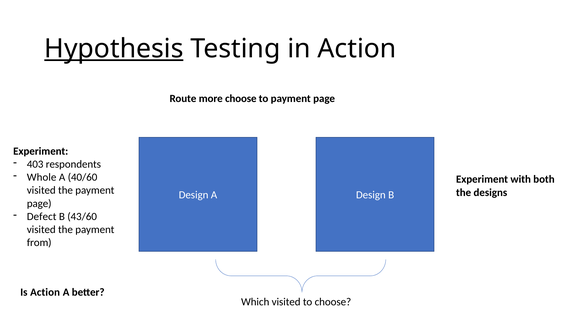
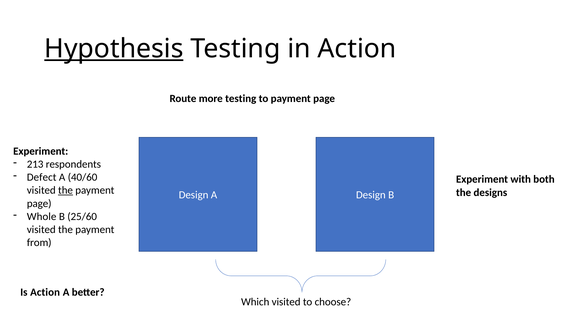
more choose: choose -> testing
403: 403 -> 213
Whole: Whole -> Defect
the at (66, 190) underline: none -> present
Defect: Defect -> Whole
43/60: 43/60 -> 25/60
